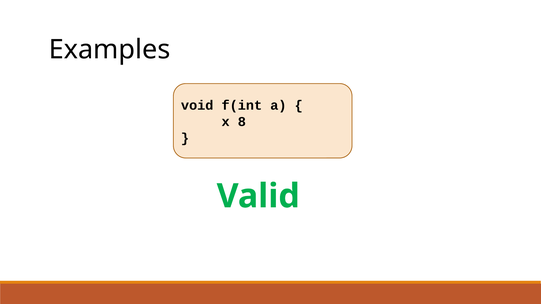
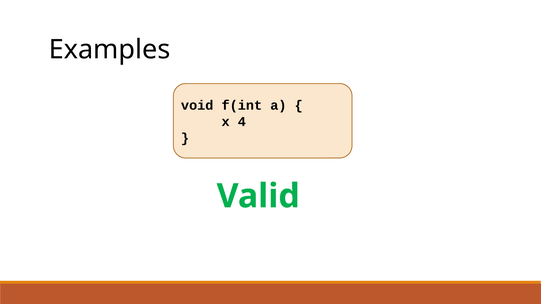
8: 8 -> 4
